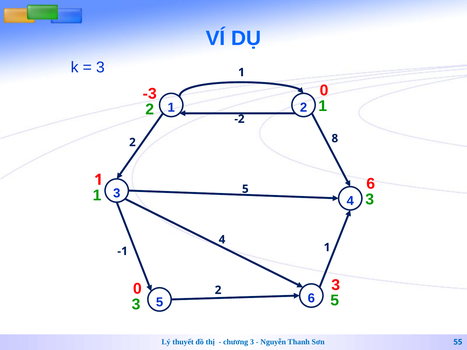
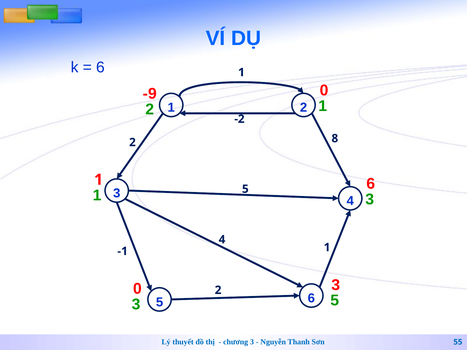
3 at (101, 67): 3 -> 6
-3: -3 -> -9
